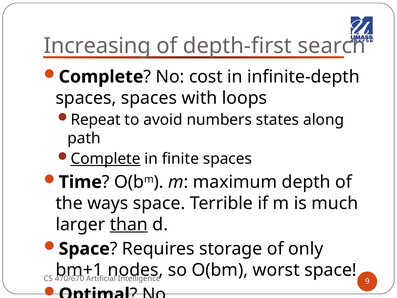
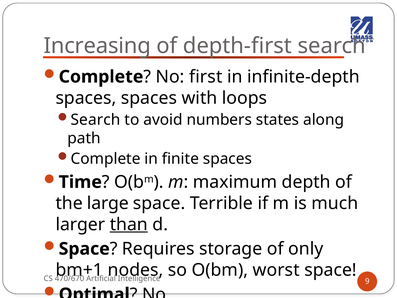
cost: cost -> first
Repeat at (96, 120): Repeat -> Search
Complete at (106, 159) underline: present -> none
ways: ways -> large
